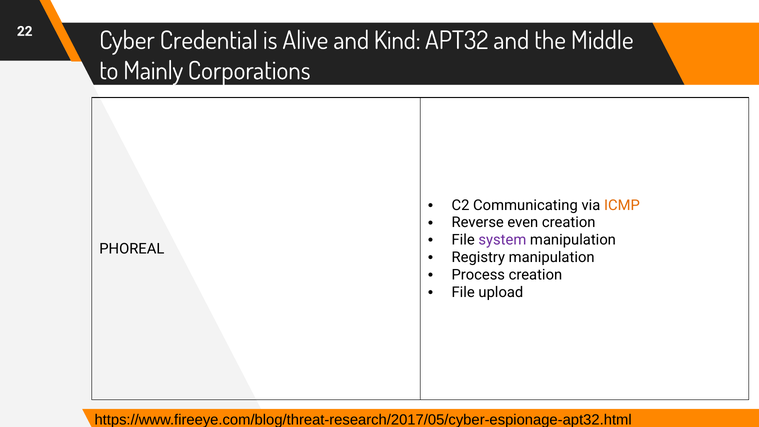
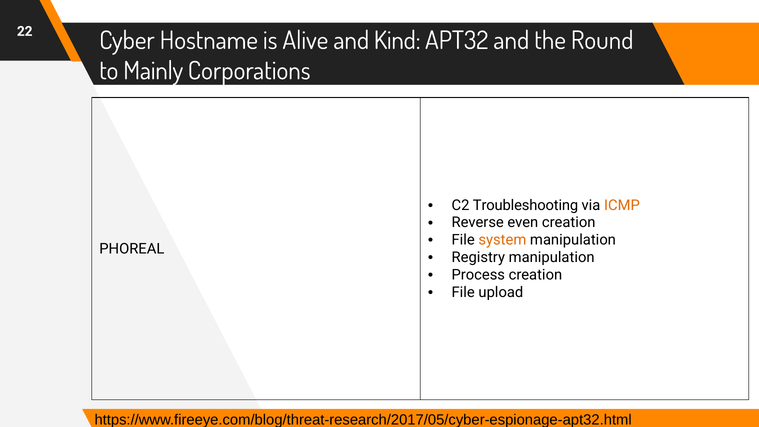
Credential: Credential -> Hostname
Middle: Middle -> Round
Communicating: Communicating -> Troubleshooting
system colour: purple -> orange
